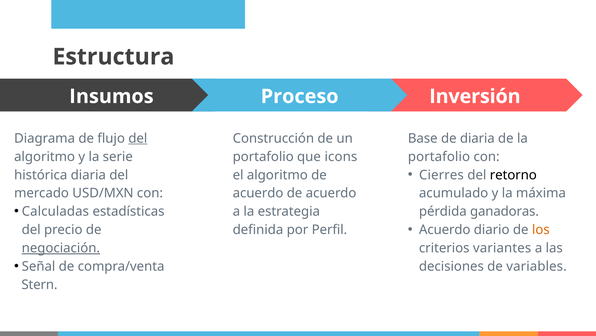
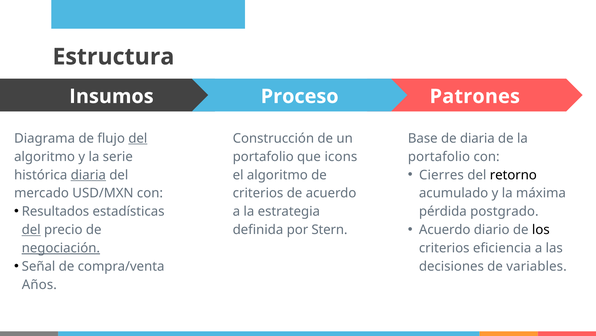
Inversión: Inversión -> Patrones
diaria at (88, 175) underline: none -> present
acuerdo at (258, 193): acuerdo -> criterios
Calculadas: Calculadas -> Resultados
ganadoras: ganadoras -> postgrado
los colour: orange -> black
del at (31, 229) underline: none -> present
Perfil: Perfil -> Stern
variantes: variantes -> eficiencia
Stern: Stern -> Años
